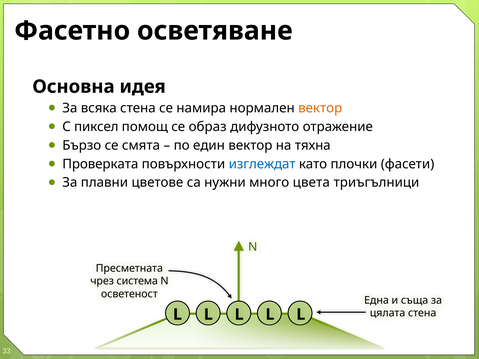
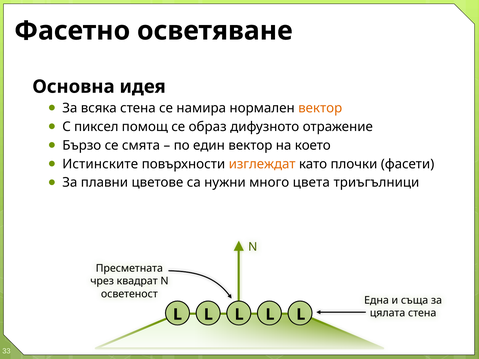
тяхна: тяхна -> което
Проверката: Проверката -> Истинските
изглеждат colour: blue -> orange
система: система -> квадрат
